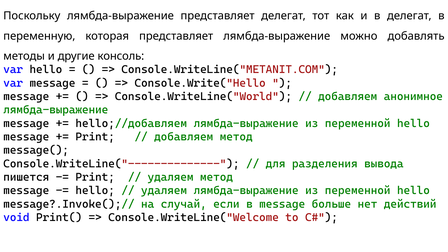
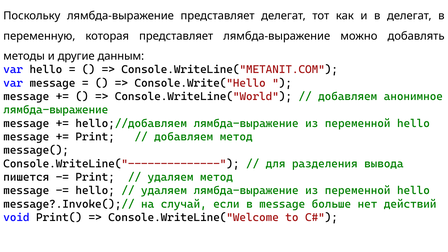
консоль: консоль -> данным
